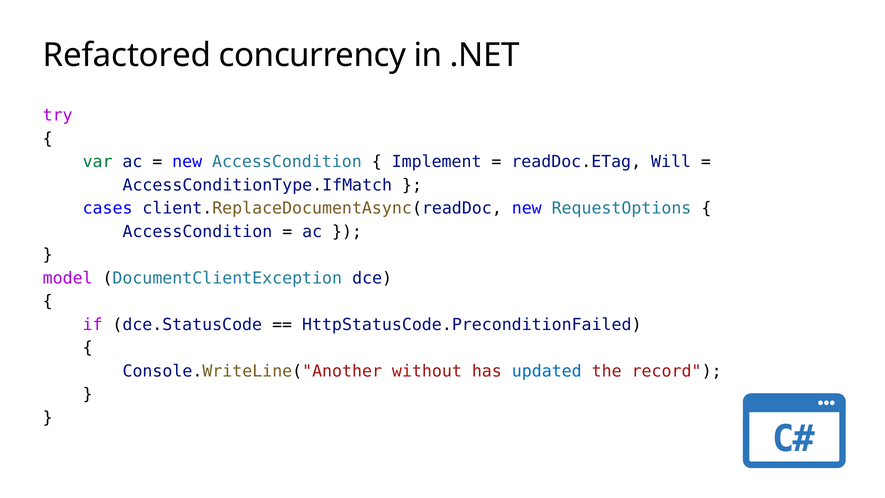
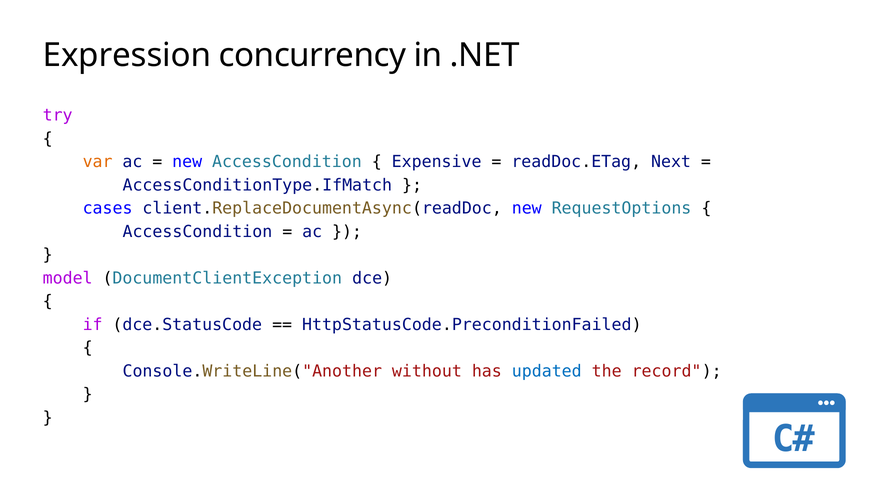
Refactored: Refactored -> Expression
var colour: green -> orange
Implement: Implement -> Expensive
Will: Will -> Next
